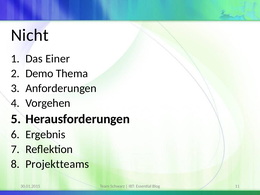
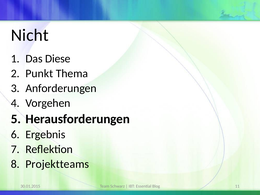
Einer: Einer -> Diese
Demo: Demo -> Punkt
